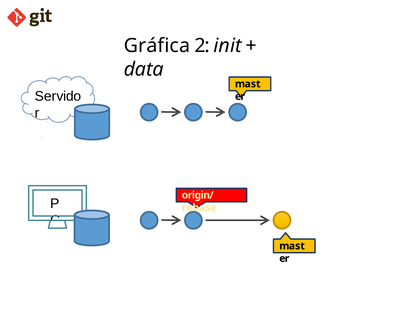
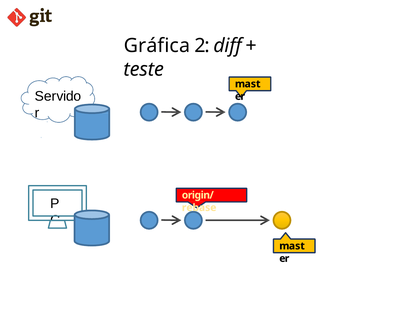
init: init -> diff
data: data -> teste
